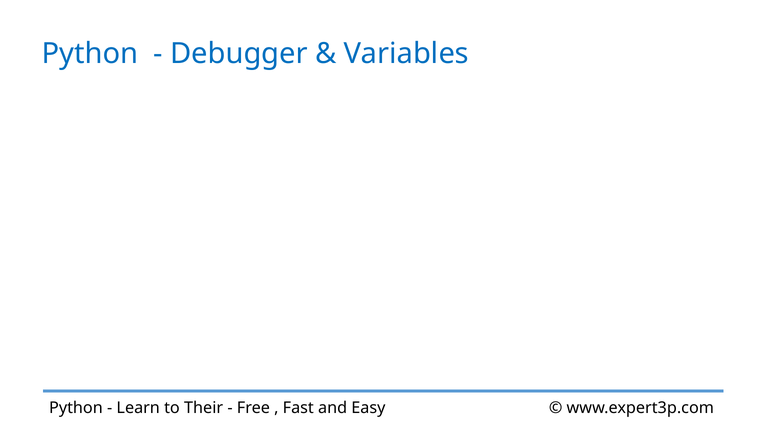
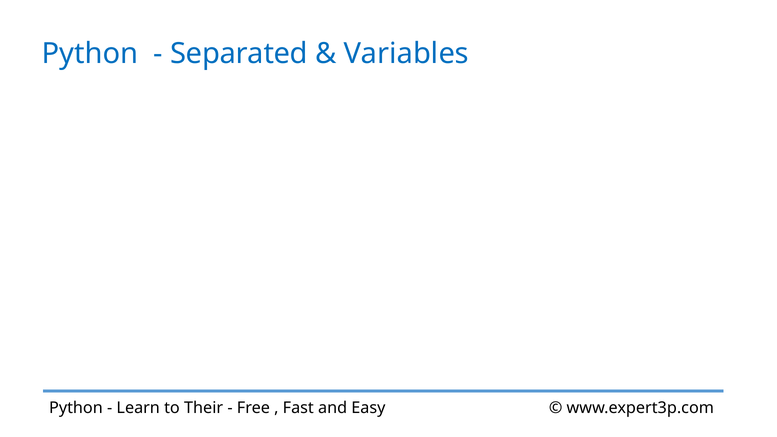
Debugger: Debugger -> Separated
